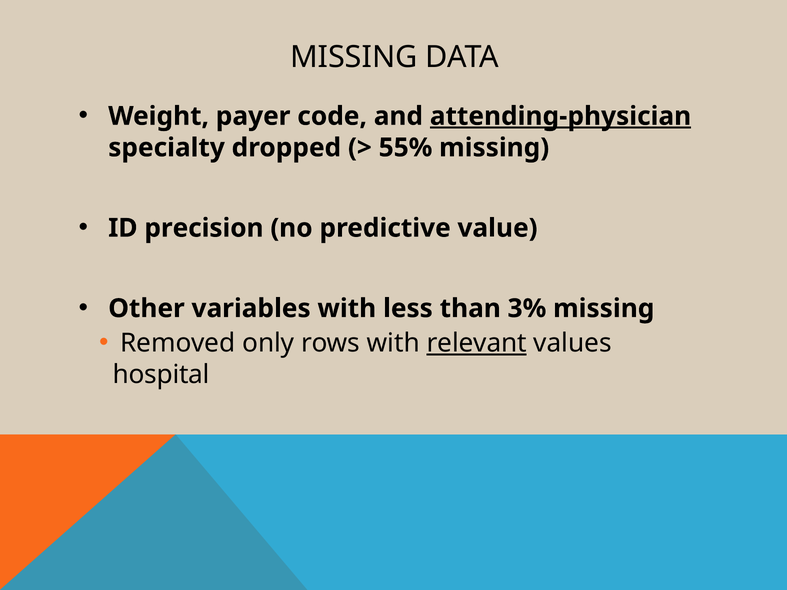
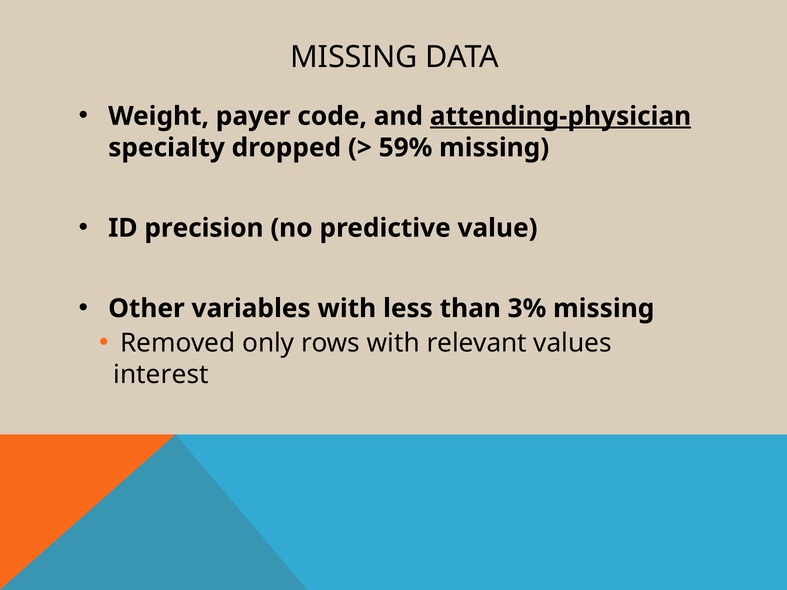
55%: 55% -> 59%
relevant underline: present -> none
hospital: hospital -> interest
